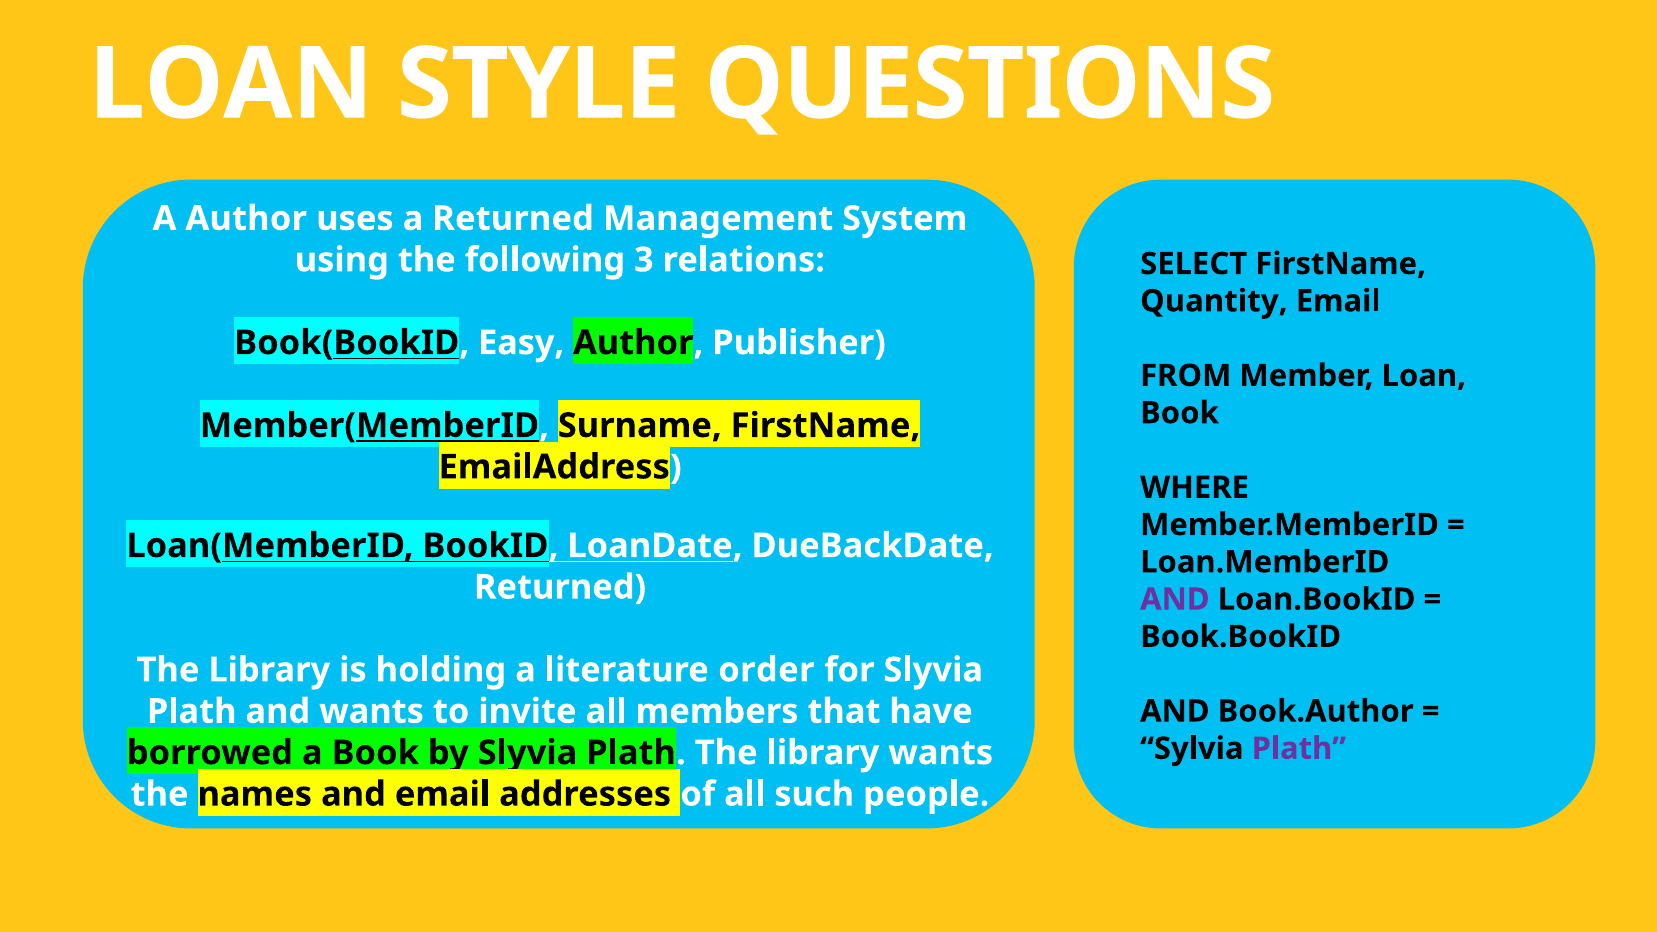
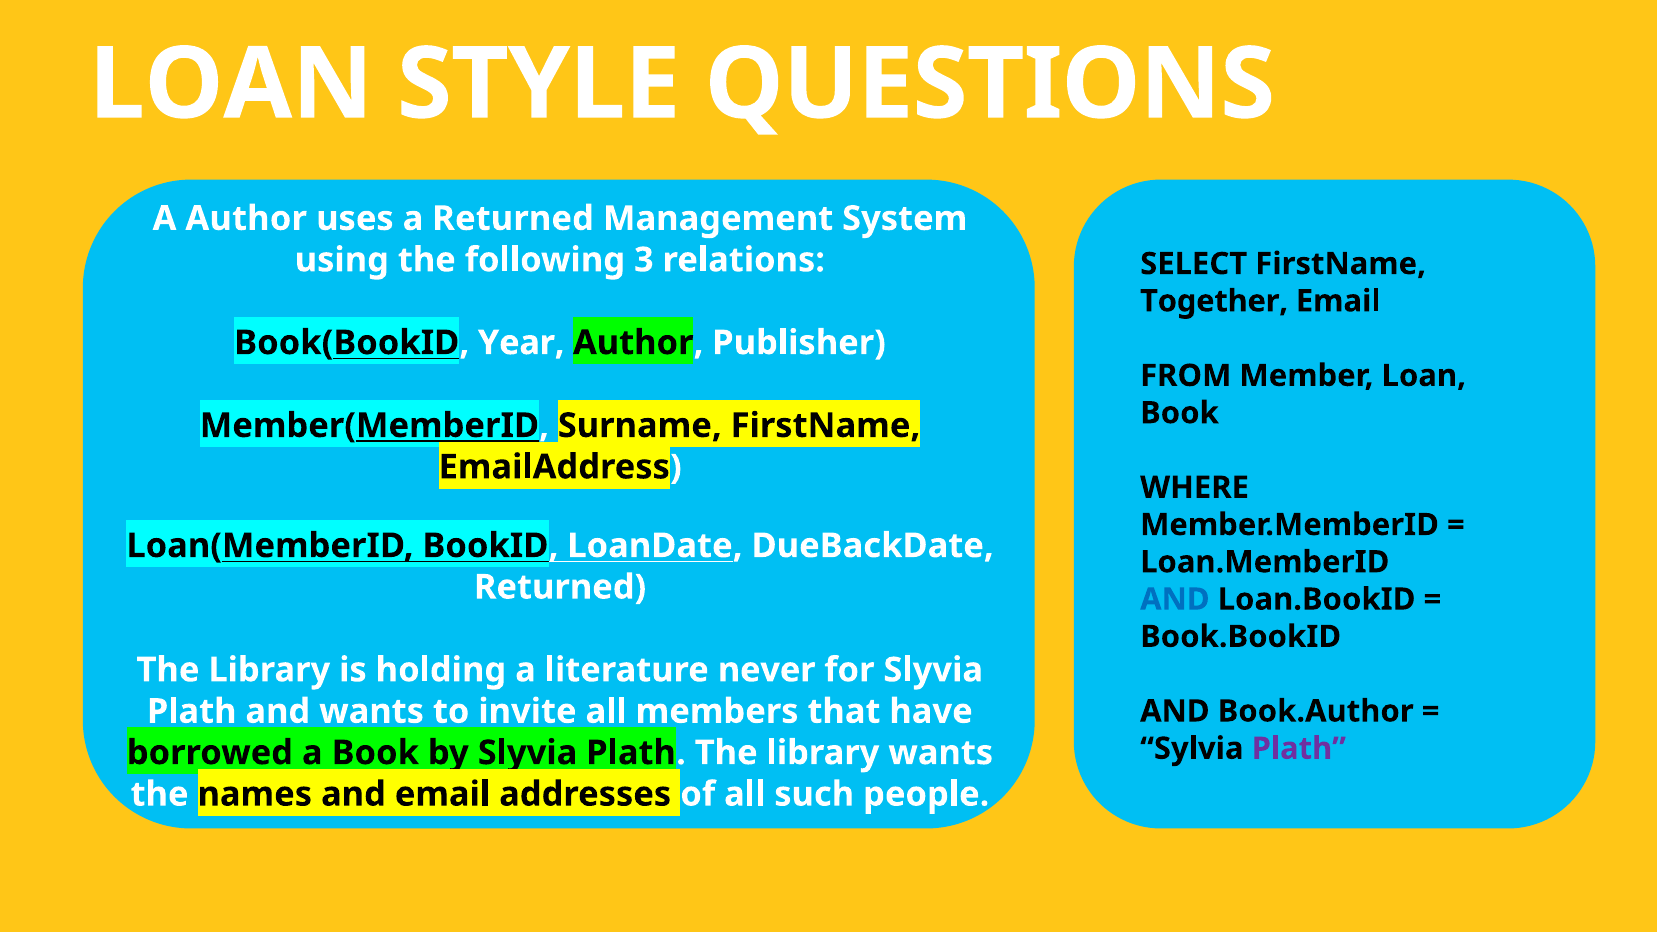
Quantity: Quantity -> Together
Easy: Easy -> Year
AND at (1175, 599) colour: purple -> blue
order: order -> never
